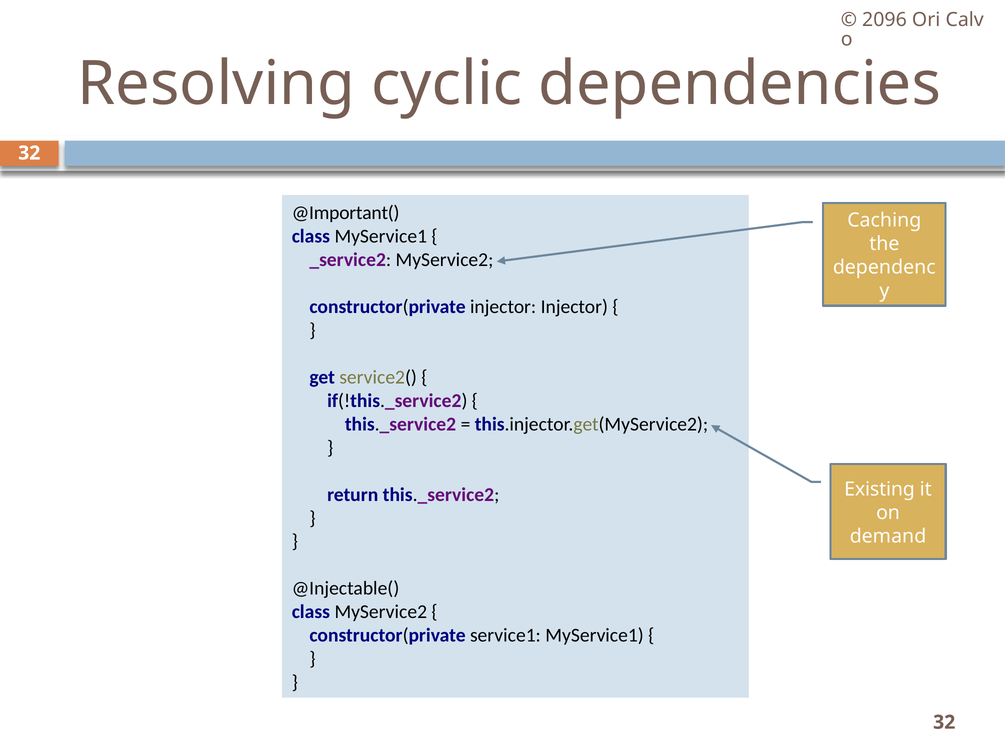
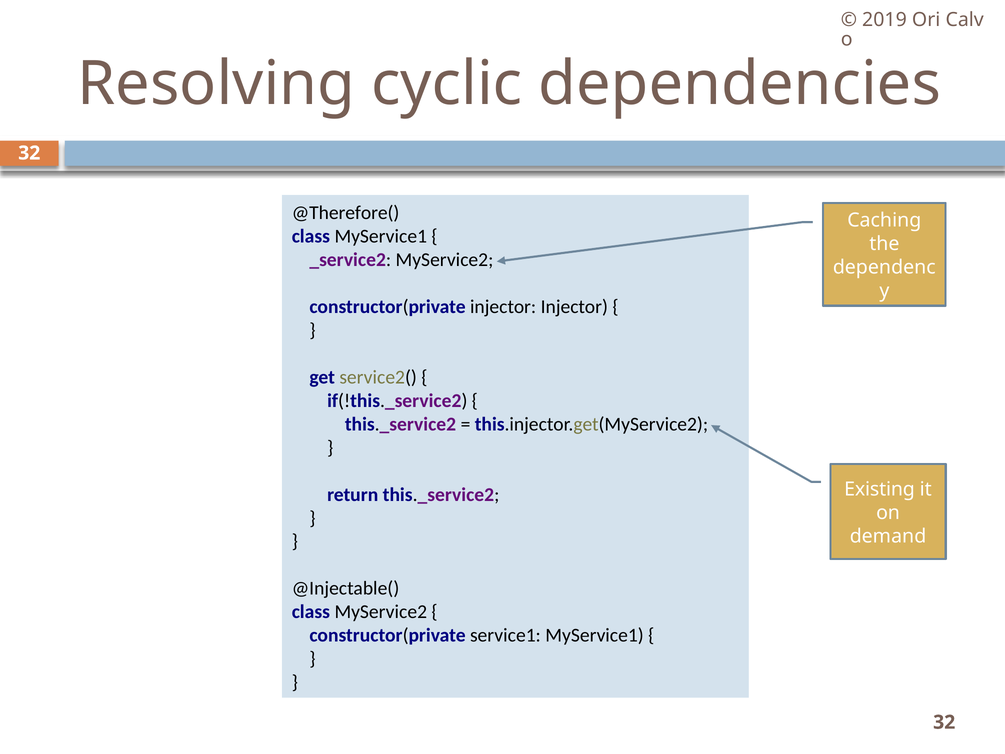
2096: 2096 -> 2019
@Important(: @Important( -> @Therefore(
